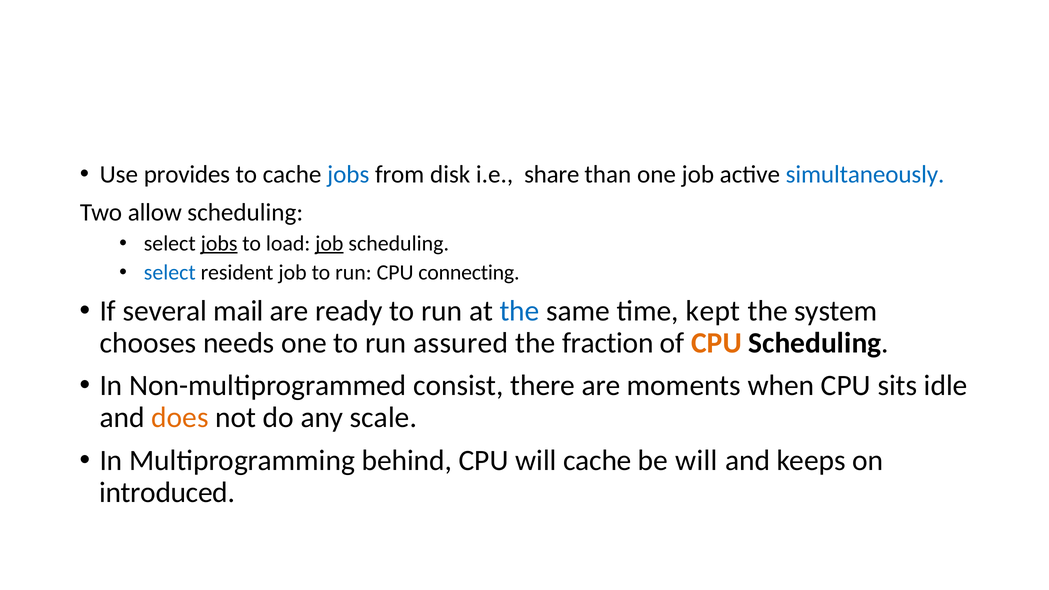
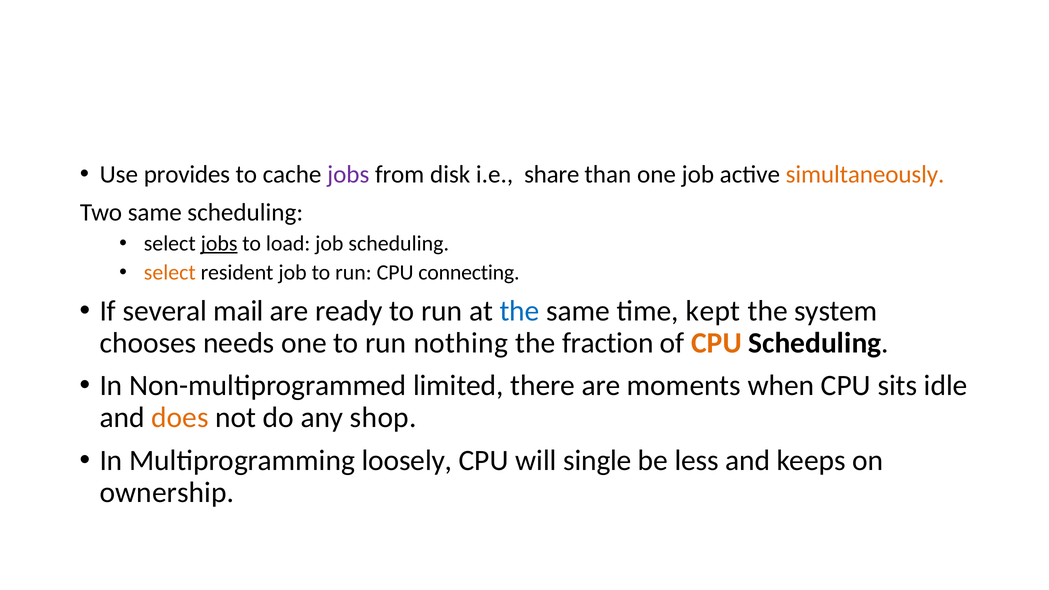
jobs at (348, 174) colour: blue -> purple
simultaneously colour: blue -> orange
Two allow: allow -> same
job at (329, 243) underline: present -> none
select at (170, 272) colour: blue -> orange
assured: assured -> nothing
consist: consist -> limited
scale: scale -> shop
behind: behind -> loosely
will cache: cache -> single
be will: will -> less
introduced: introduced -> ownership
